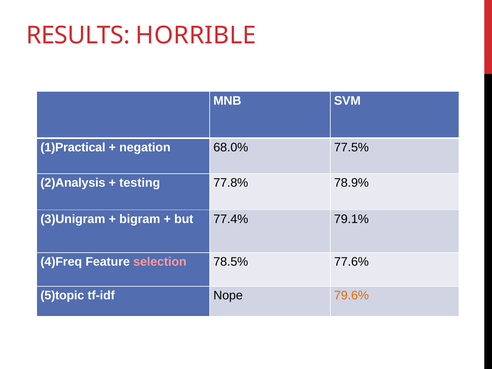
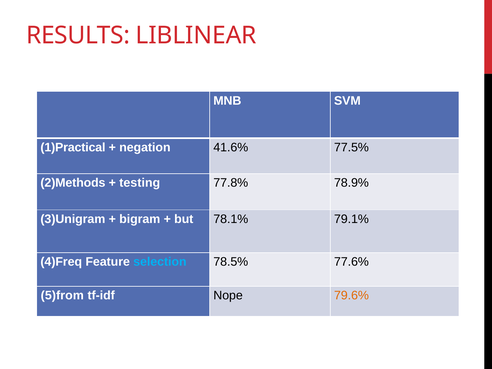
HORRIBLE: HORRIBLE -> LIBLINEAR
68.0%: 68.0% -> 41.6%
2)Analysis: 2)Analysis -> 2)Methods
77.4%: 77.4% -> 78.1%
selection colour: pink -> light blue
5)topic: 5)topic -> 5)from
